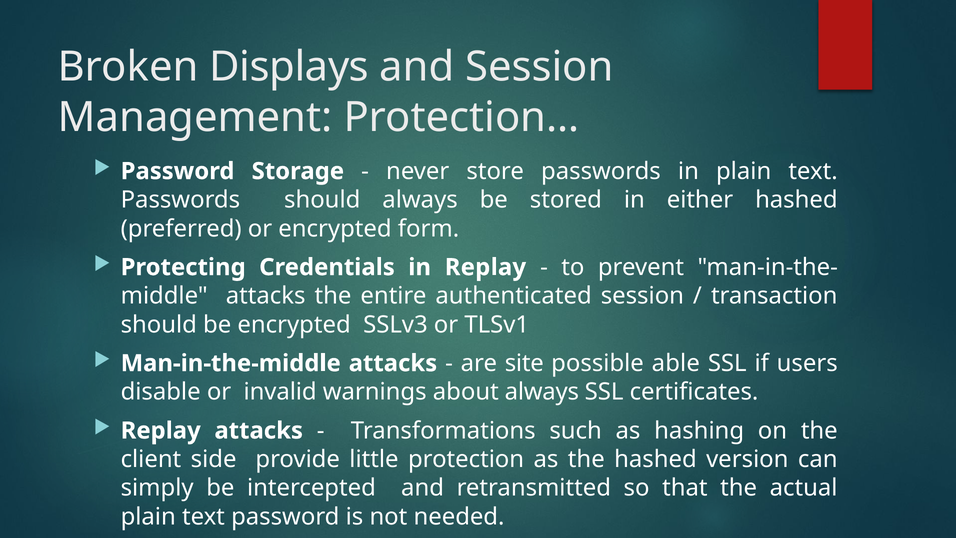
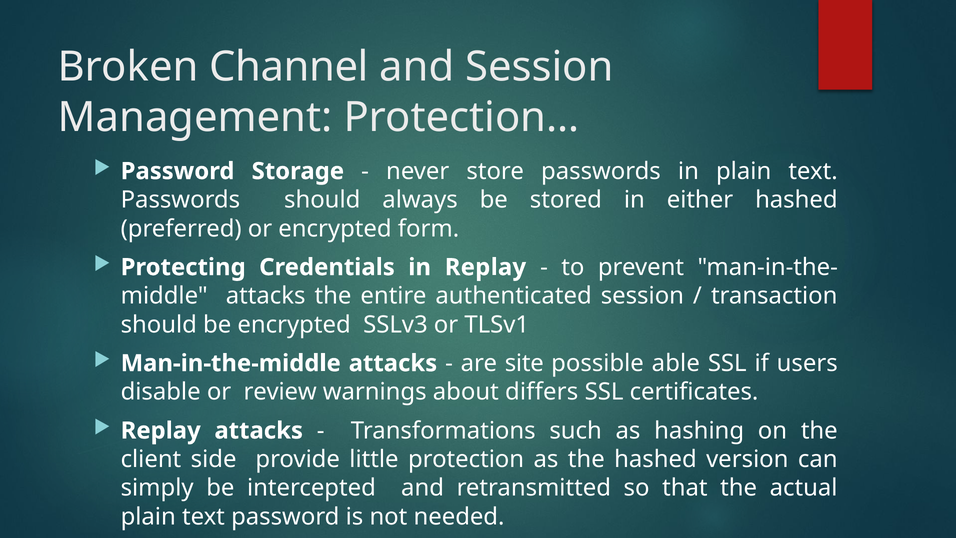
Displays: Displays -> Channel
invalid: invalid -> review
about always: always -> differs
